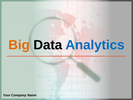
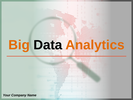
Analytics colour: blue -> orange
